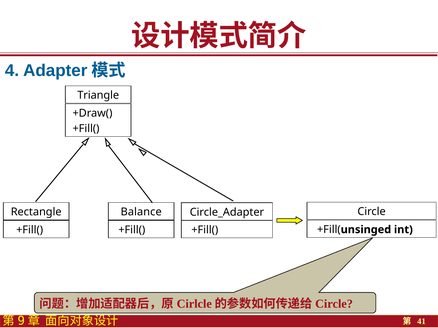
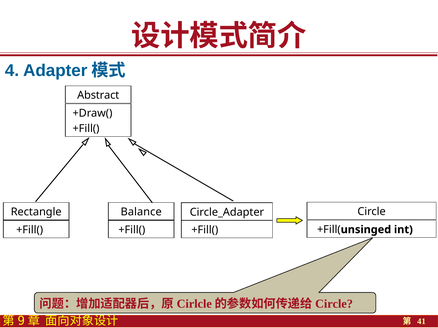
Triangle: Triangle -> Abstract
